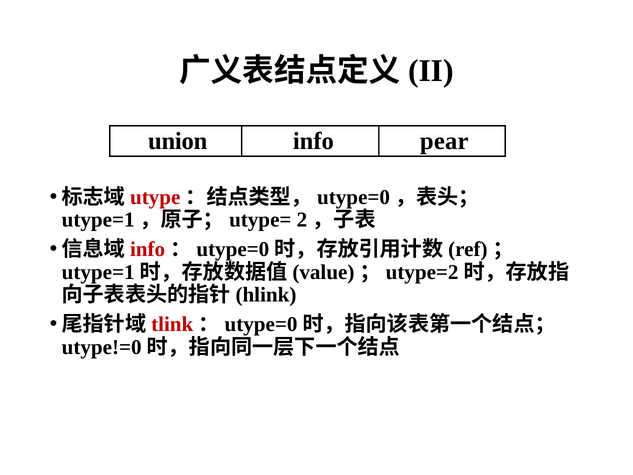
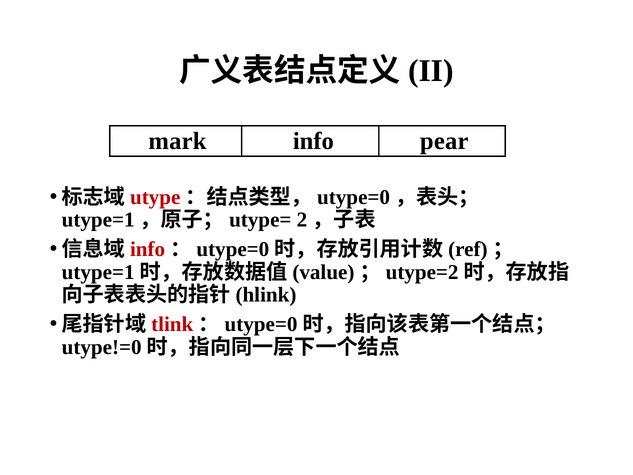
union: union -> mark
